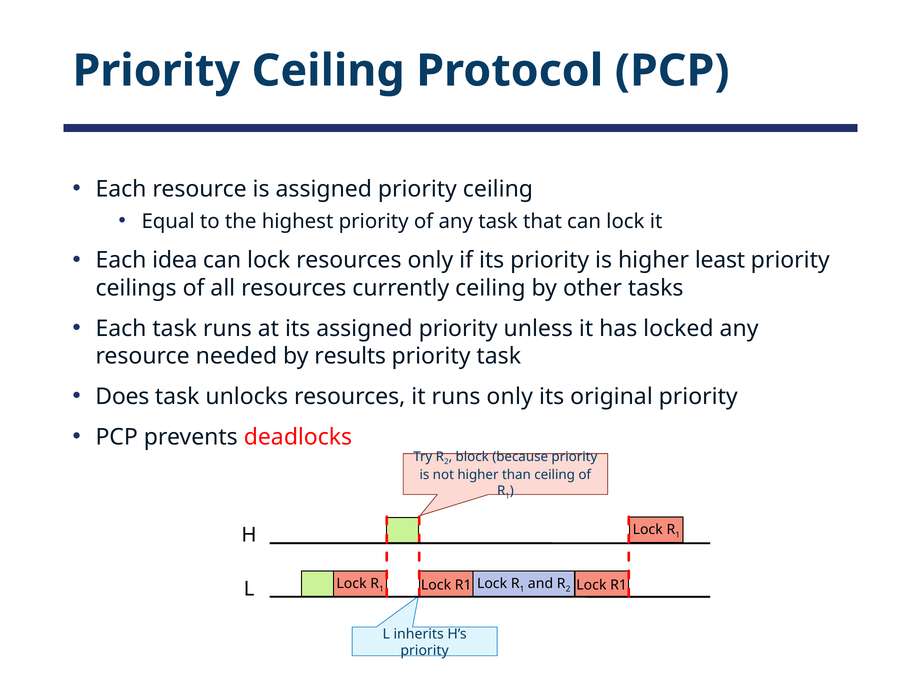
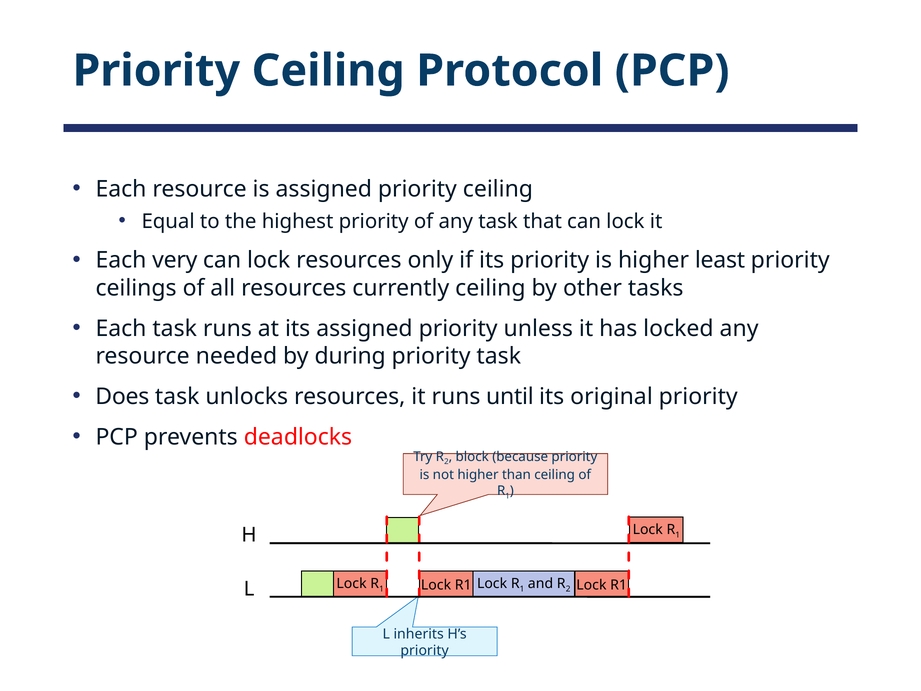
idea: idea -> very
results: results -> during
runs only: only -> until
